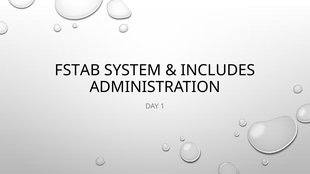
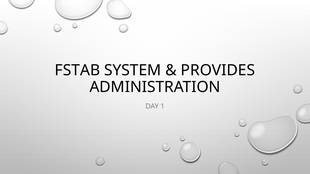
INCLUDES: INCLUDES -> PROVIDES
